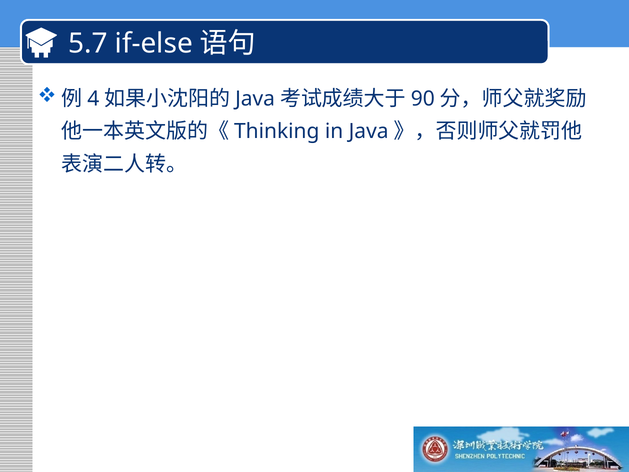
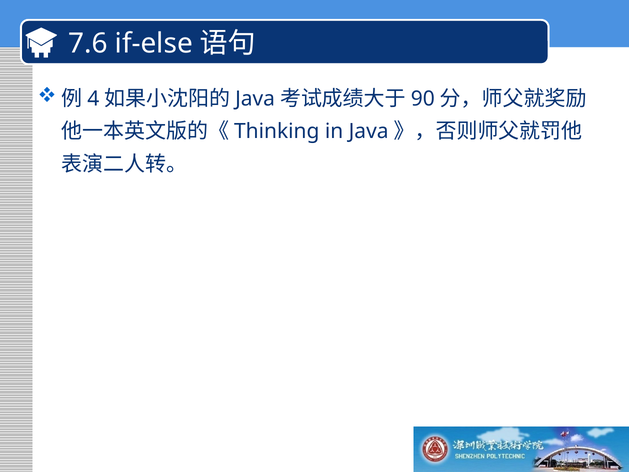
5.7: 5.7 -> 7.6
